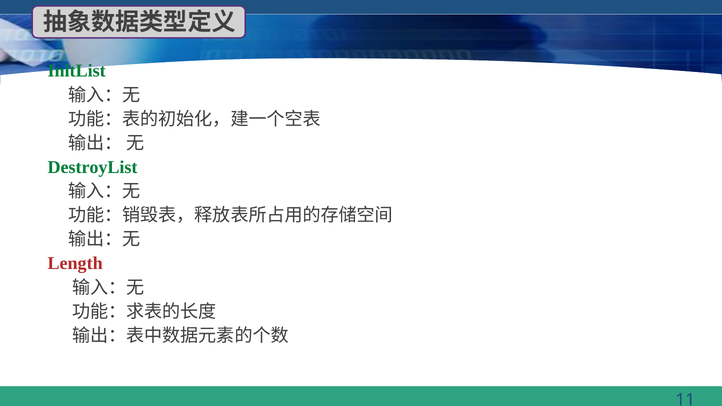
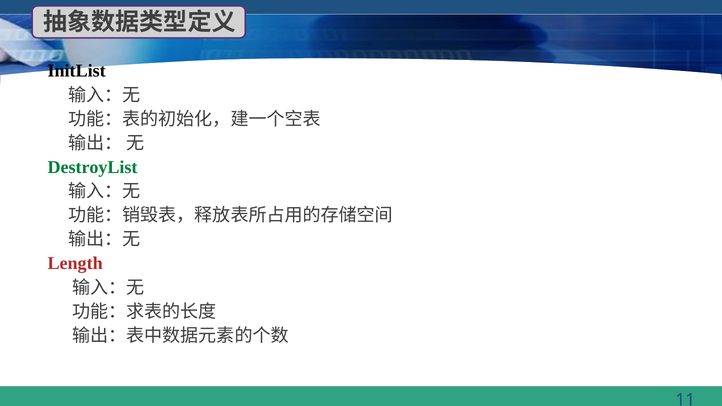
InitList colour: green -> black
